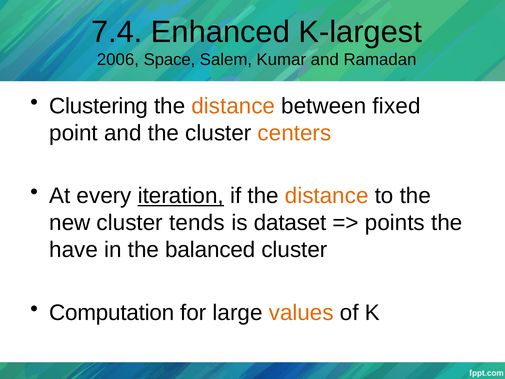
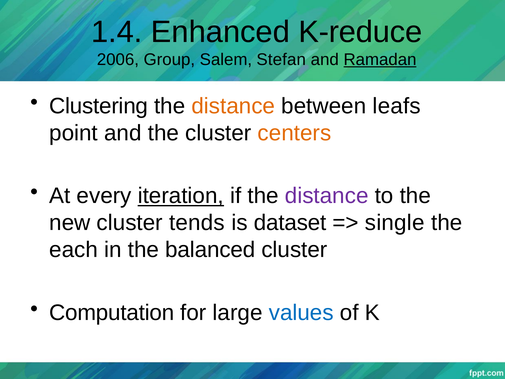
7.4: 7.4 -> 1.4
K-largest: K-largest -> K-reduce
Space: Space -> Group
Kumar: Kumar -> Stefan
Ramadan underline: none -> present
fixed: fixed -> leafs
distance at (327, 196) colour: orange -> purple
points: points -> single
have: have -> each
values colour: orange -> blue
